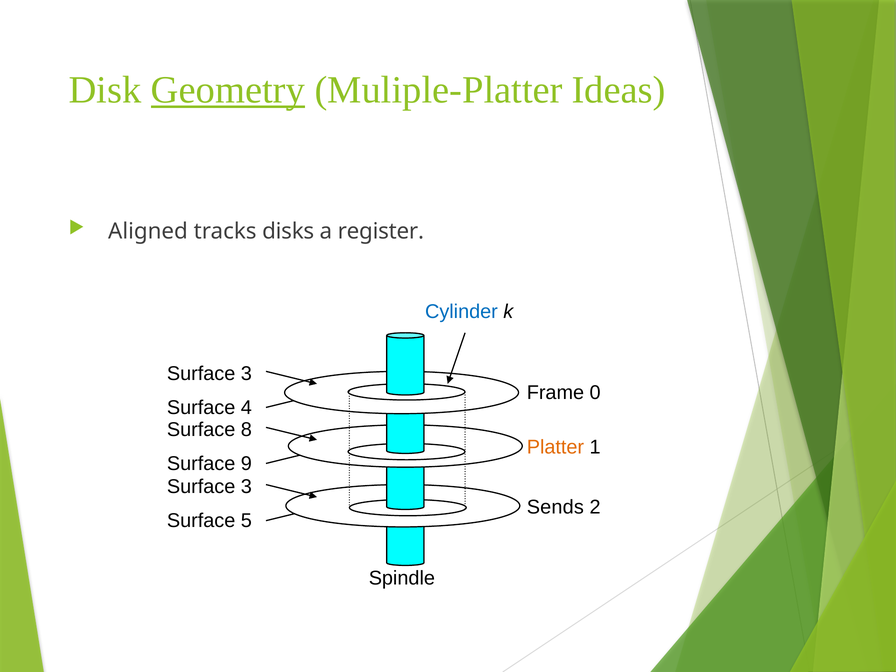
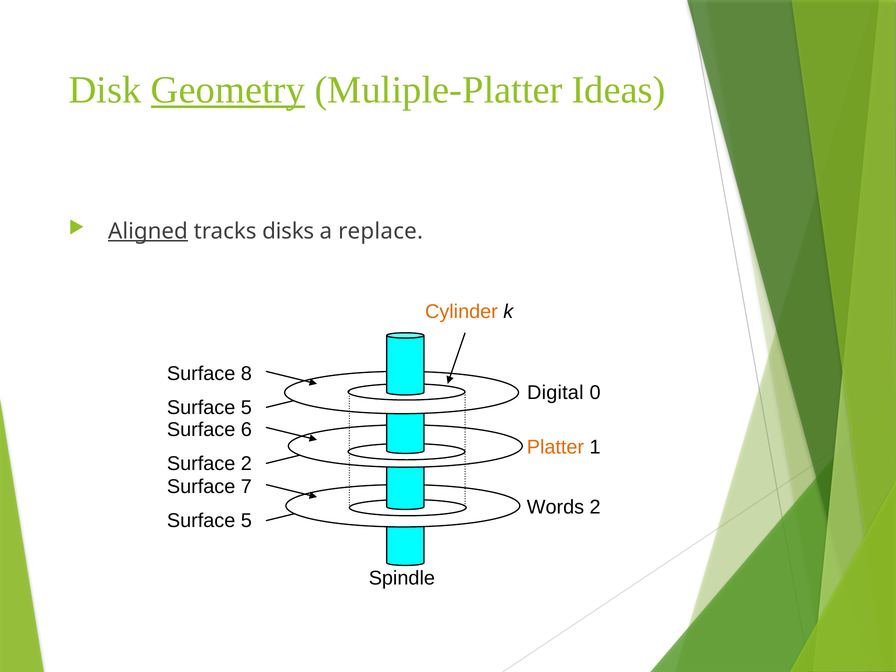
Aligned underline: none -> present
register: register -> replace
Cylinder colour: blue -> orange
3 at (246, 374): 3 -> 8
Frame: Frame -> Digital
4 at (246, 408): 4 -> 5
8: 8 -> 6
Surface 9: 9 -> 2
3 at (246, 487): 3 -> 7
Sends: Sends -> Words
